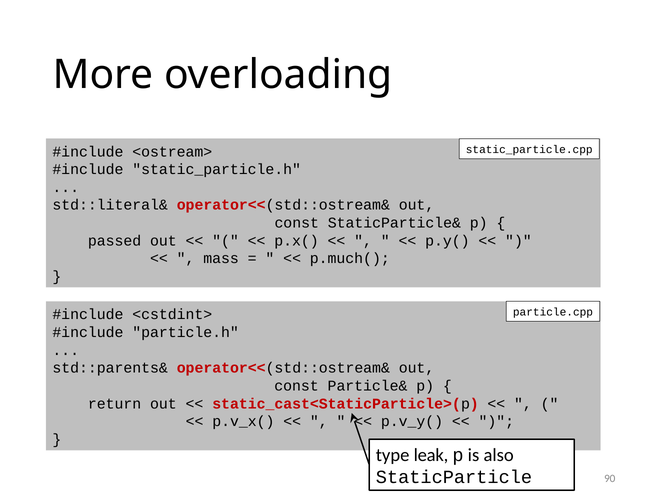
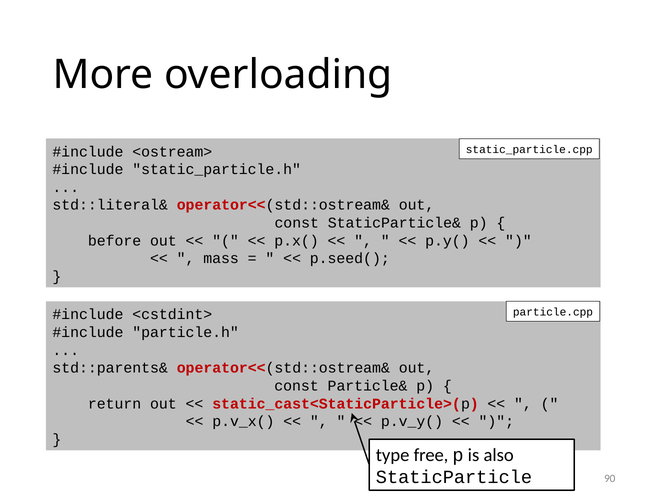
passed: passed -> before
p.much(: p.much( -> p.seed(
leak: leak -> free
